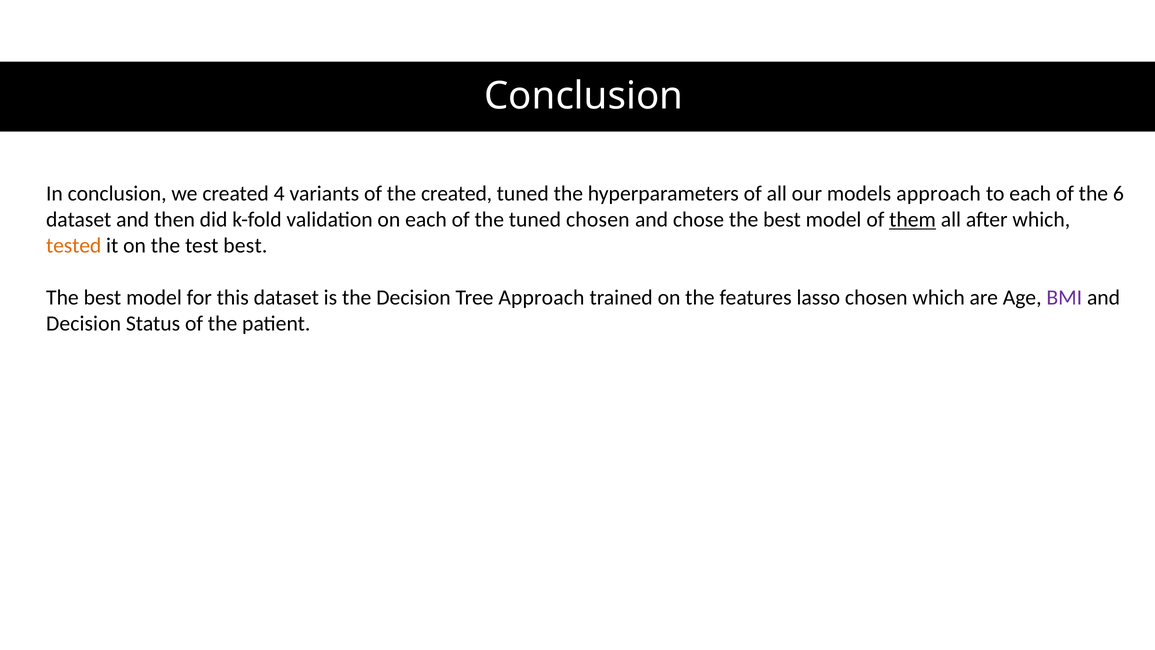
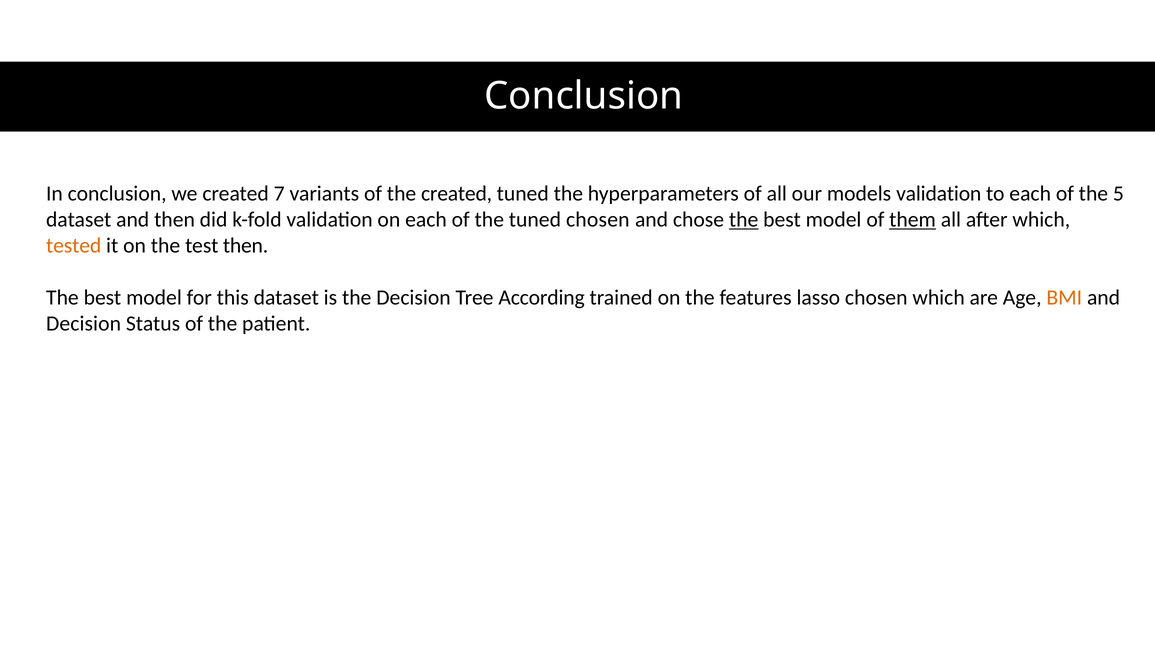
4: 4 -> 7
models approach: approach -> validation
6: 6 -> 5
the at (744, 220) underline: none -> present
test best: best -> then
Tree Approach: Approach -> According
BMI colour: purple -> orange
